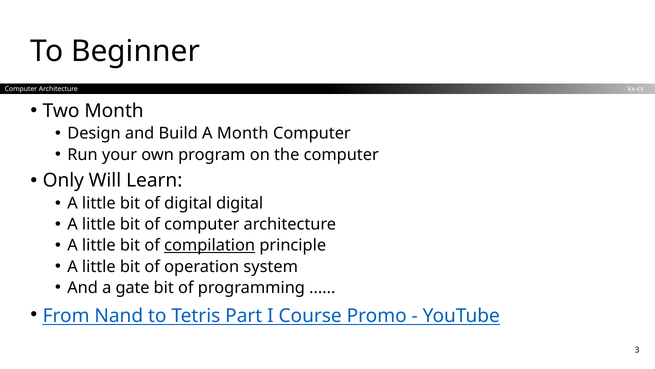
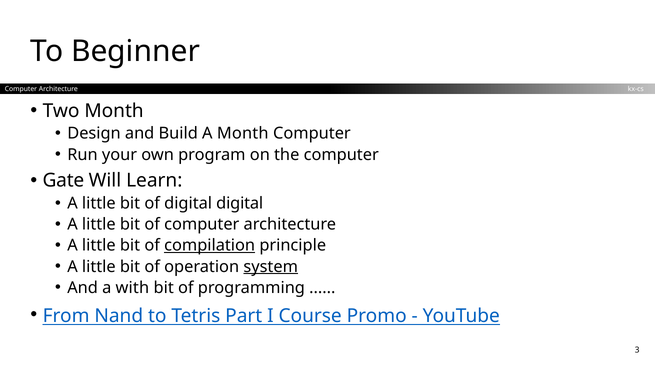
Only: Only -> Gate
system underline: none -> present
gate: gate -> with
